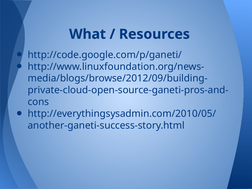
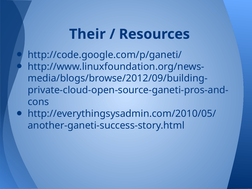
What: What -> Their
